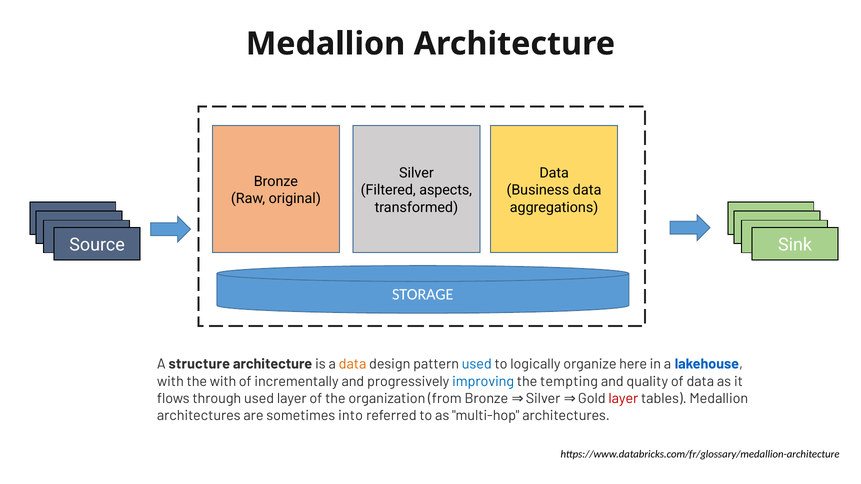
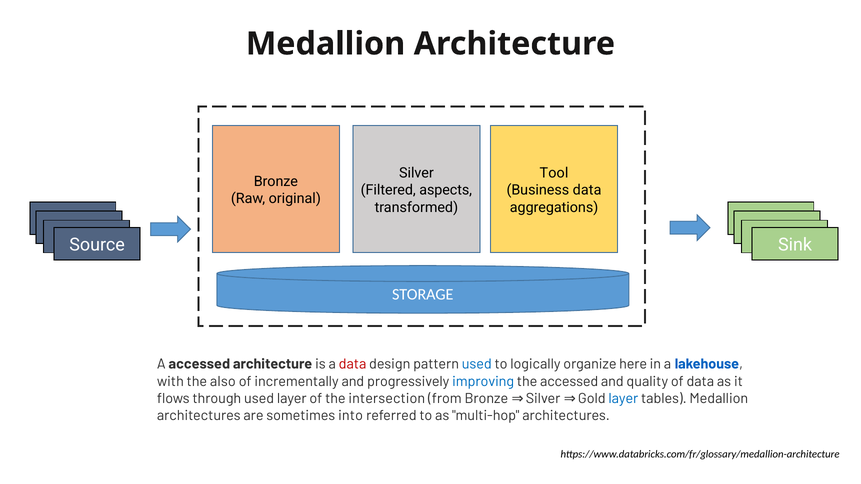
Data at (554, 173): Data -> Tool
A structure: structure -> accessed
data at (353, 364) colour: orange -> red
the with: with -> also
the tempting: tempting -> accessed
organization: organization -> intersection
layer at (623, 399) colour: red -> blue
